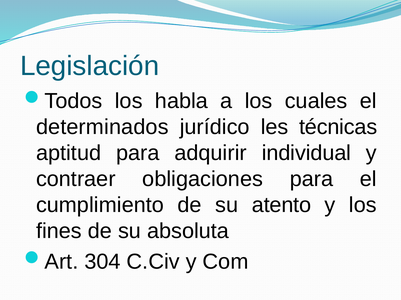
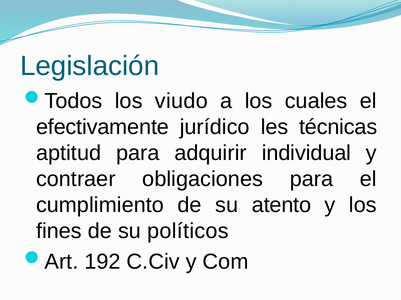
habla: habla -> viudo
determinados: determinados -> efectivamente
absoluta: absoluta -> políticos
304: 304 -> 192
